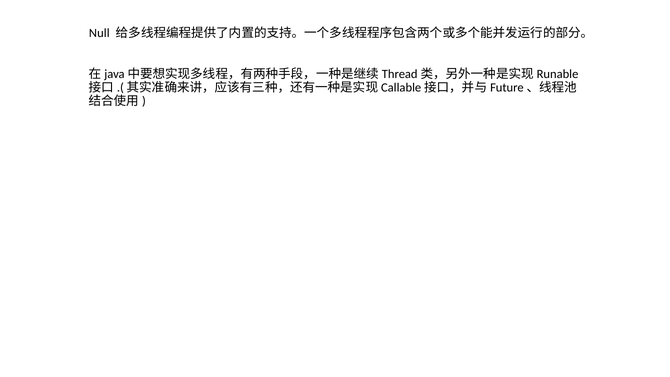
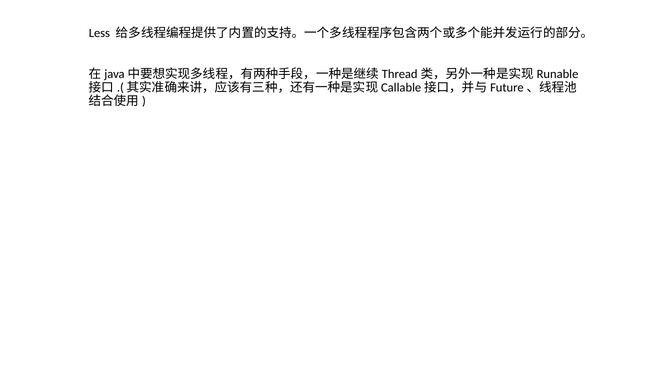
Null: Null -> Less
